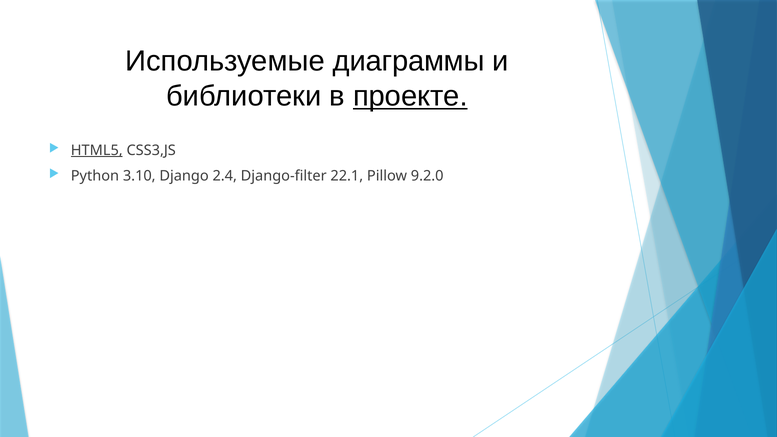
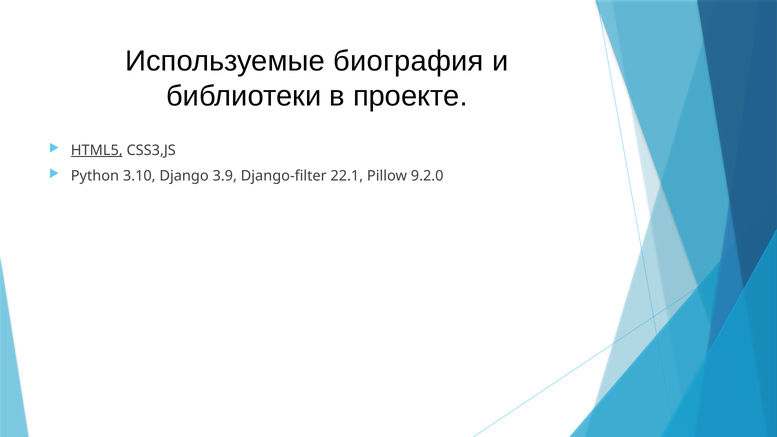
диаграммы: диаграммы -> биография
проекте underline: present -> none
2.4: 2.4 -> 3.9
